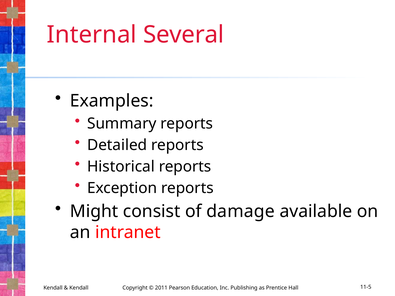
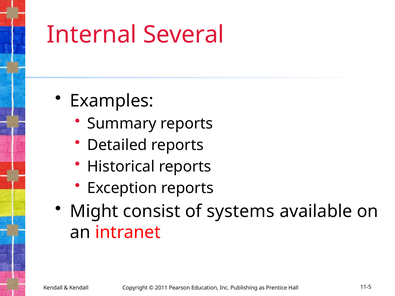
damage: damage -> systems
